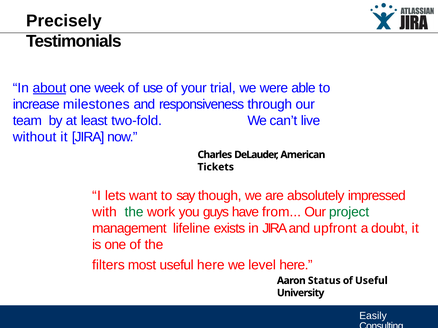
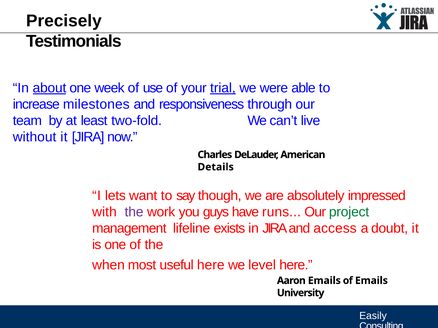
trial underline: none -> present
Tickets: Tickets -> Details
the at (134, 212) colour: green -> purple
from: from -> runs
upfront: upfront -> access
filters: filters -> when
Aaron Status: Status -> Emails
of Useful: Useful -> Emails
